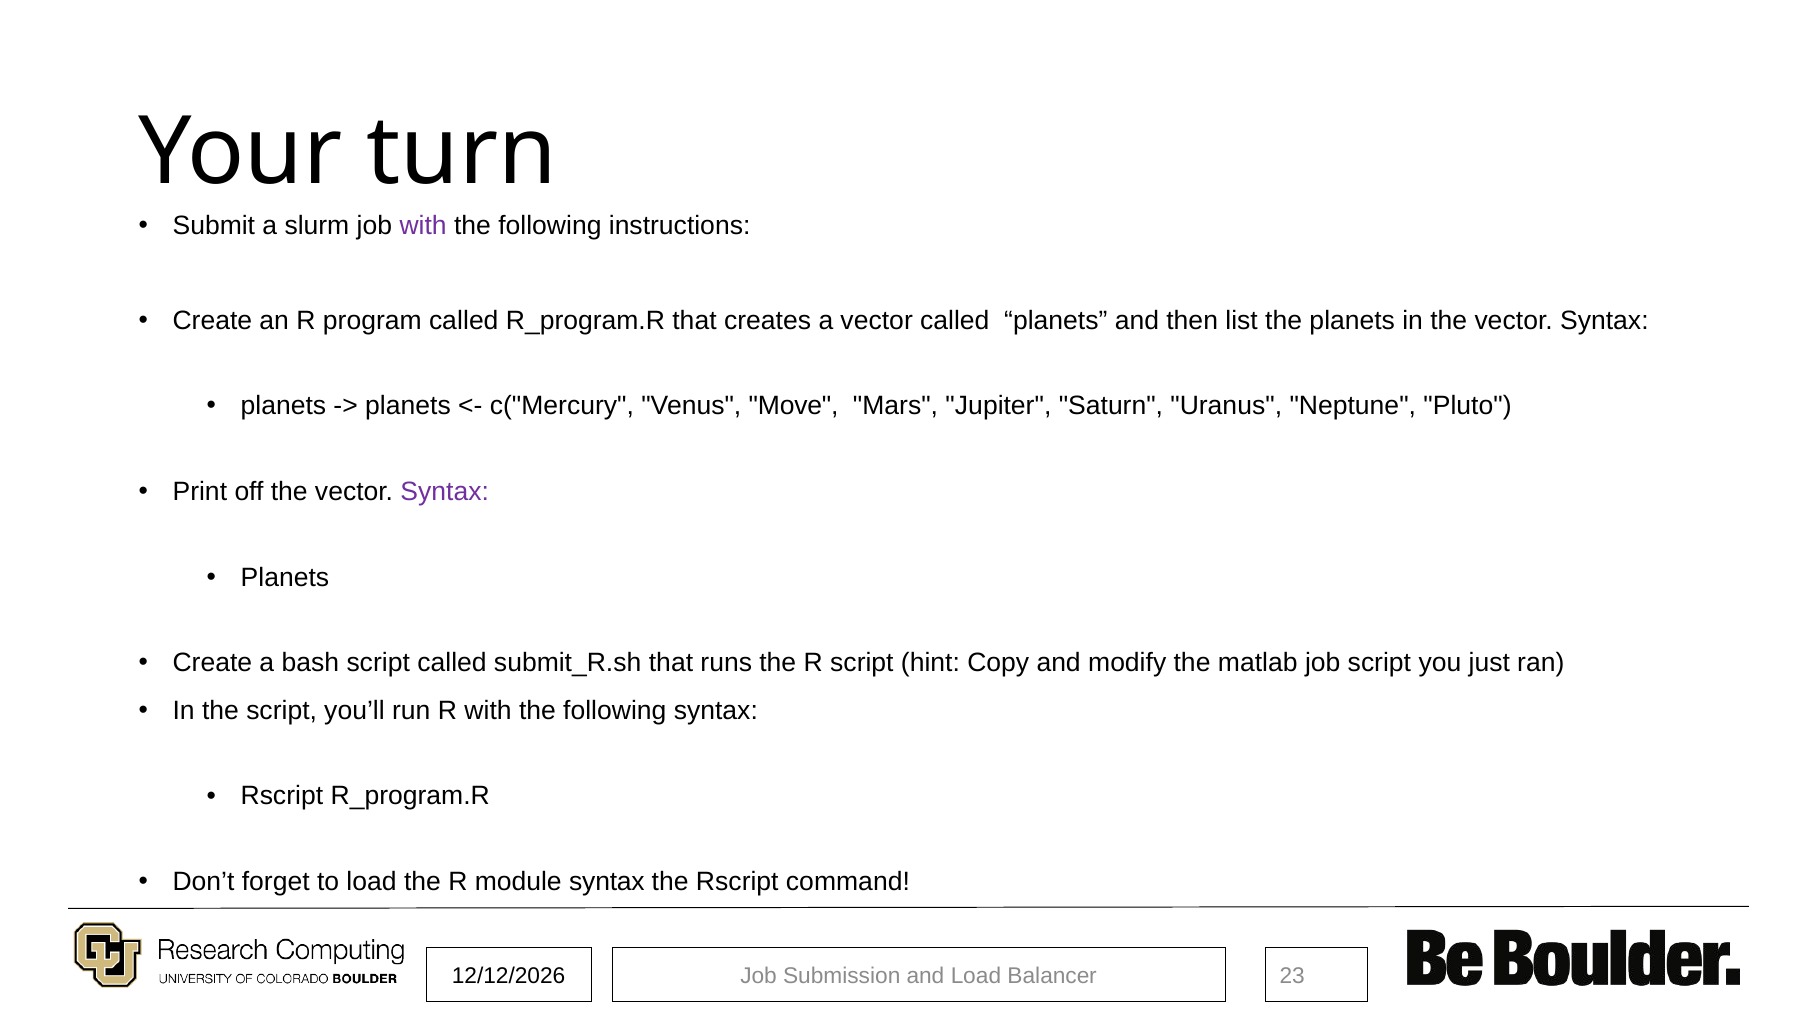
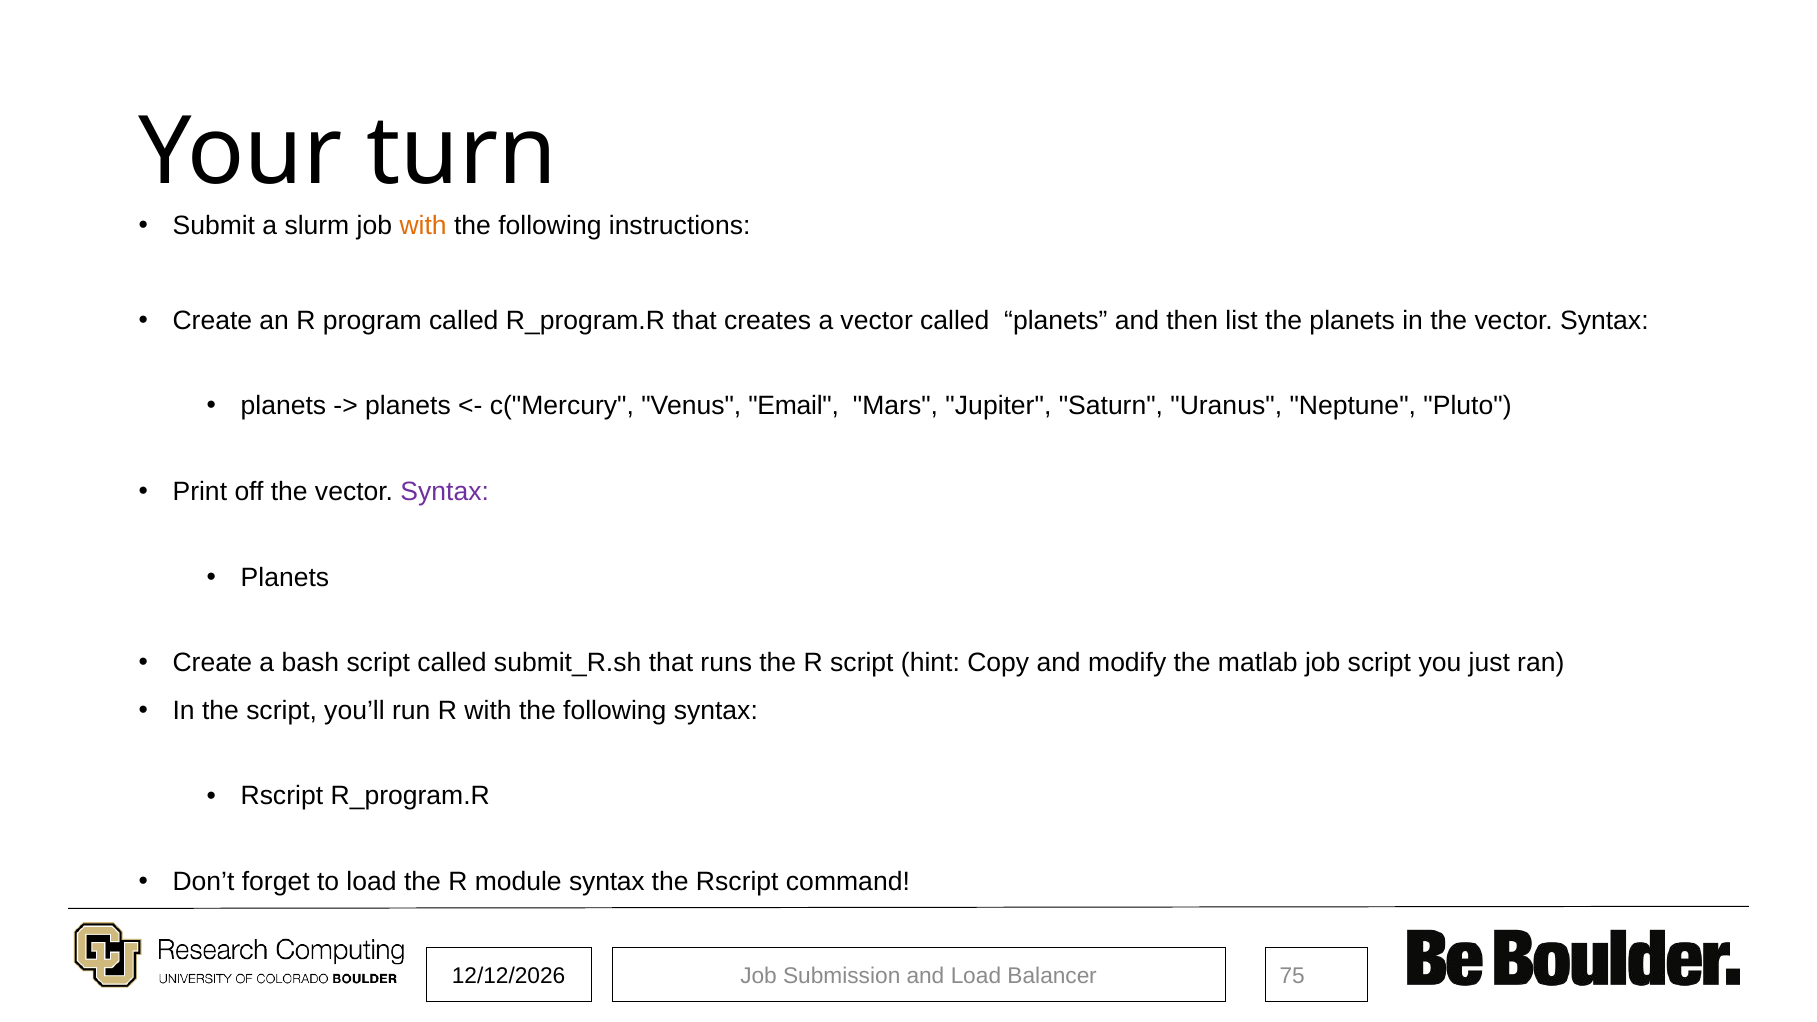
with at (423, 225) colour: purple -> orange
Move: Move -> Email
23: 23 -> 75
